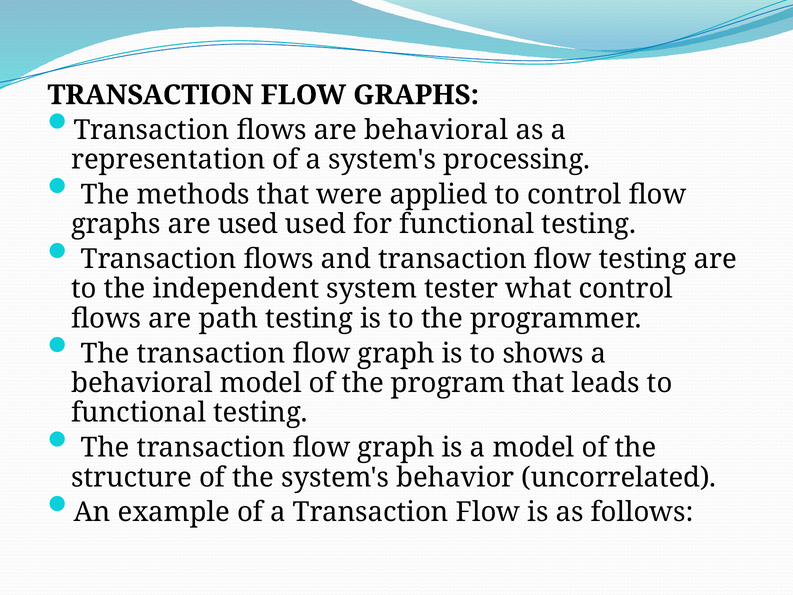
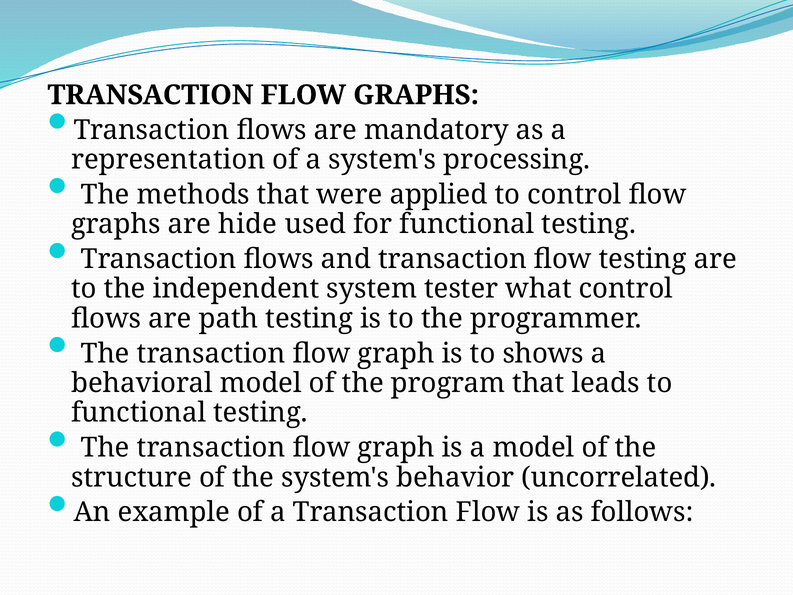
are behavioral: behavioral -> mandatory
are used: used -> hide
